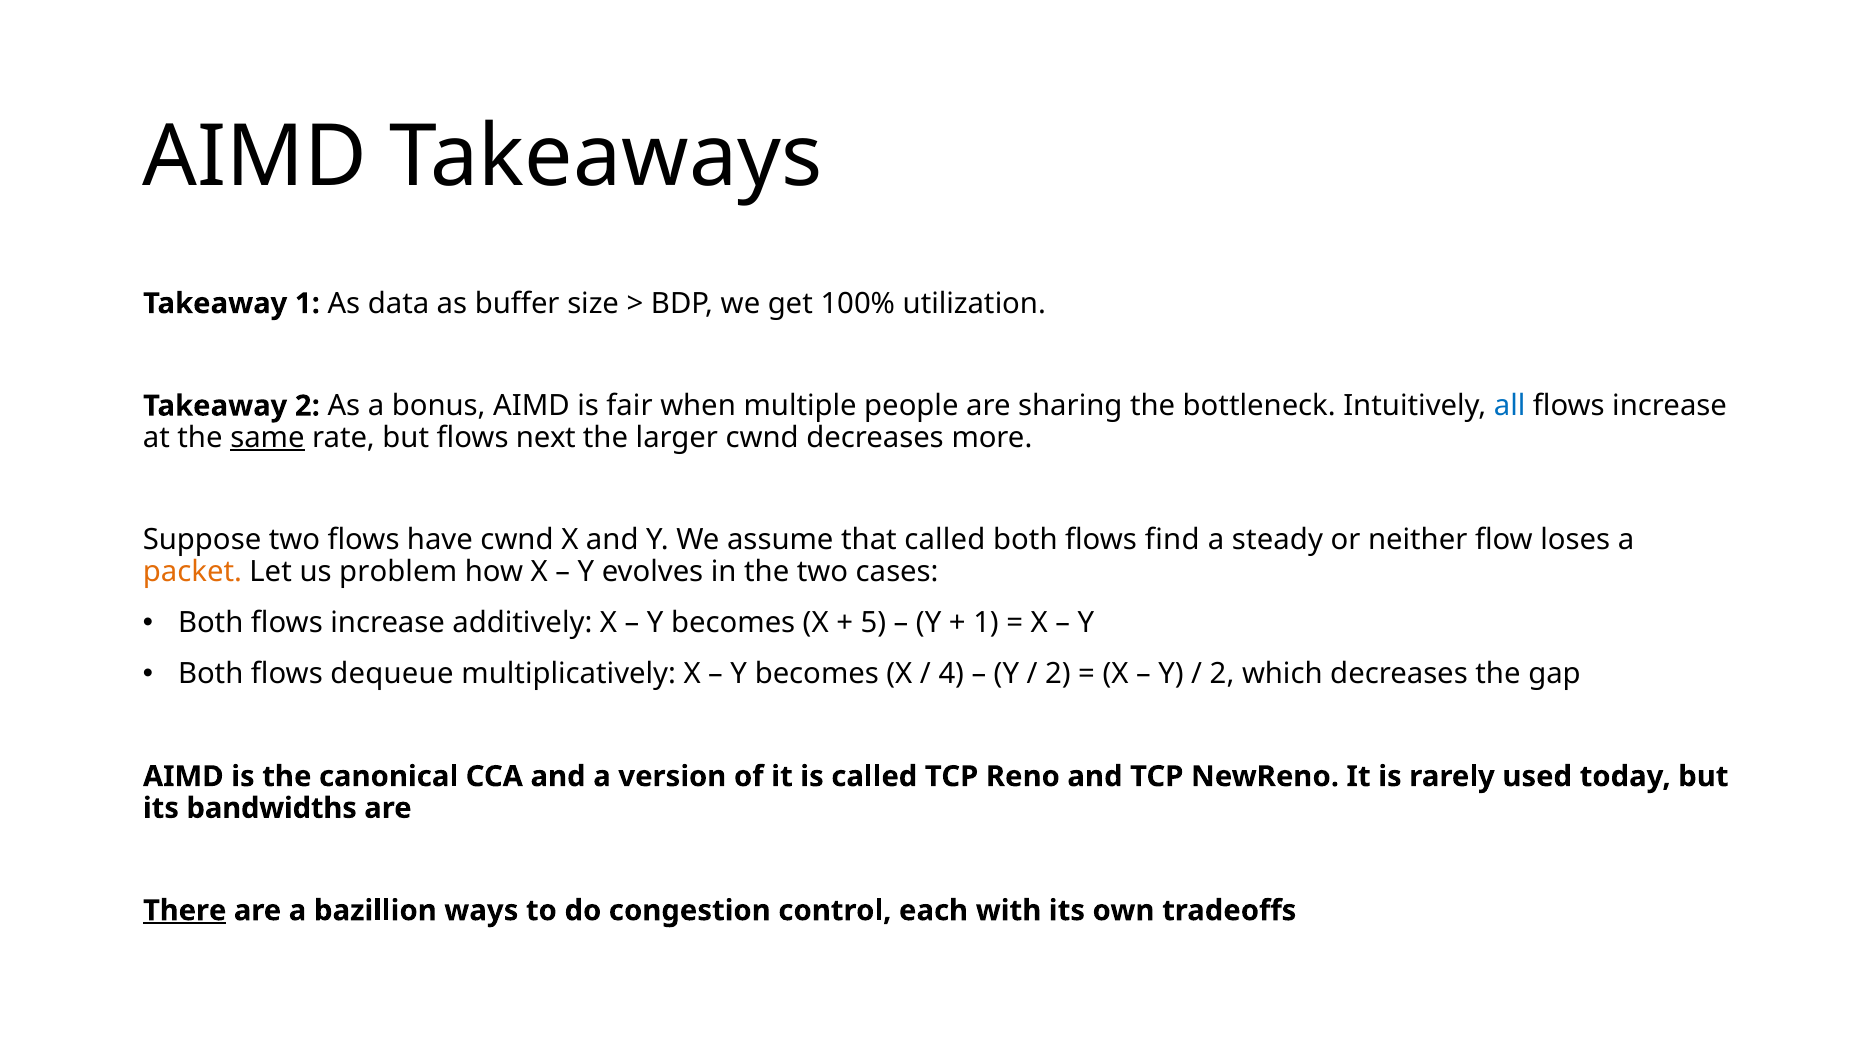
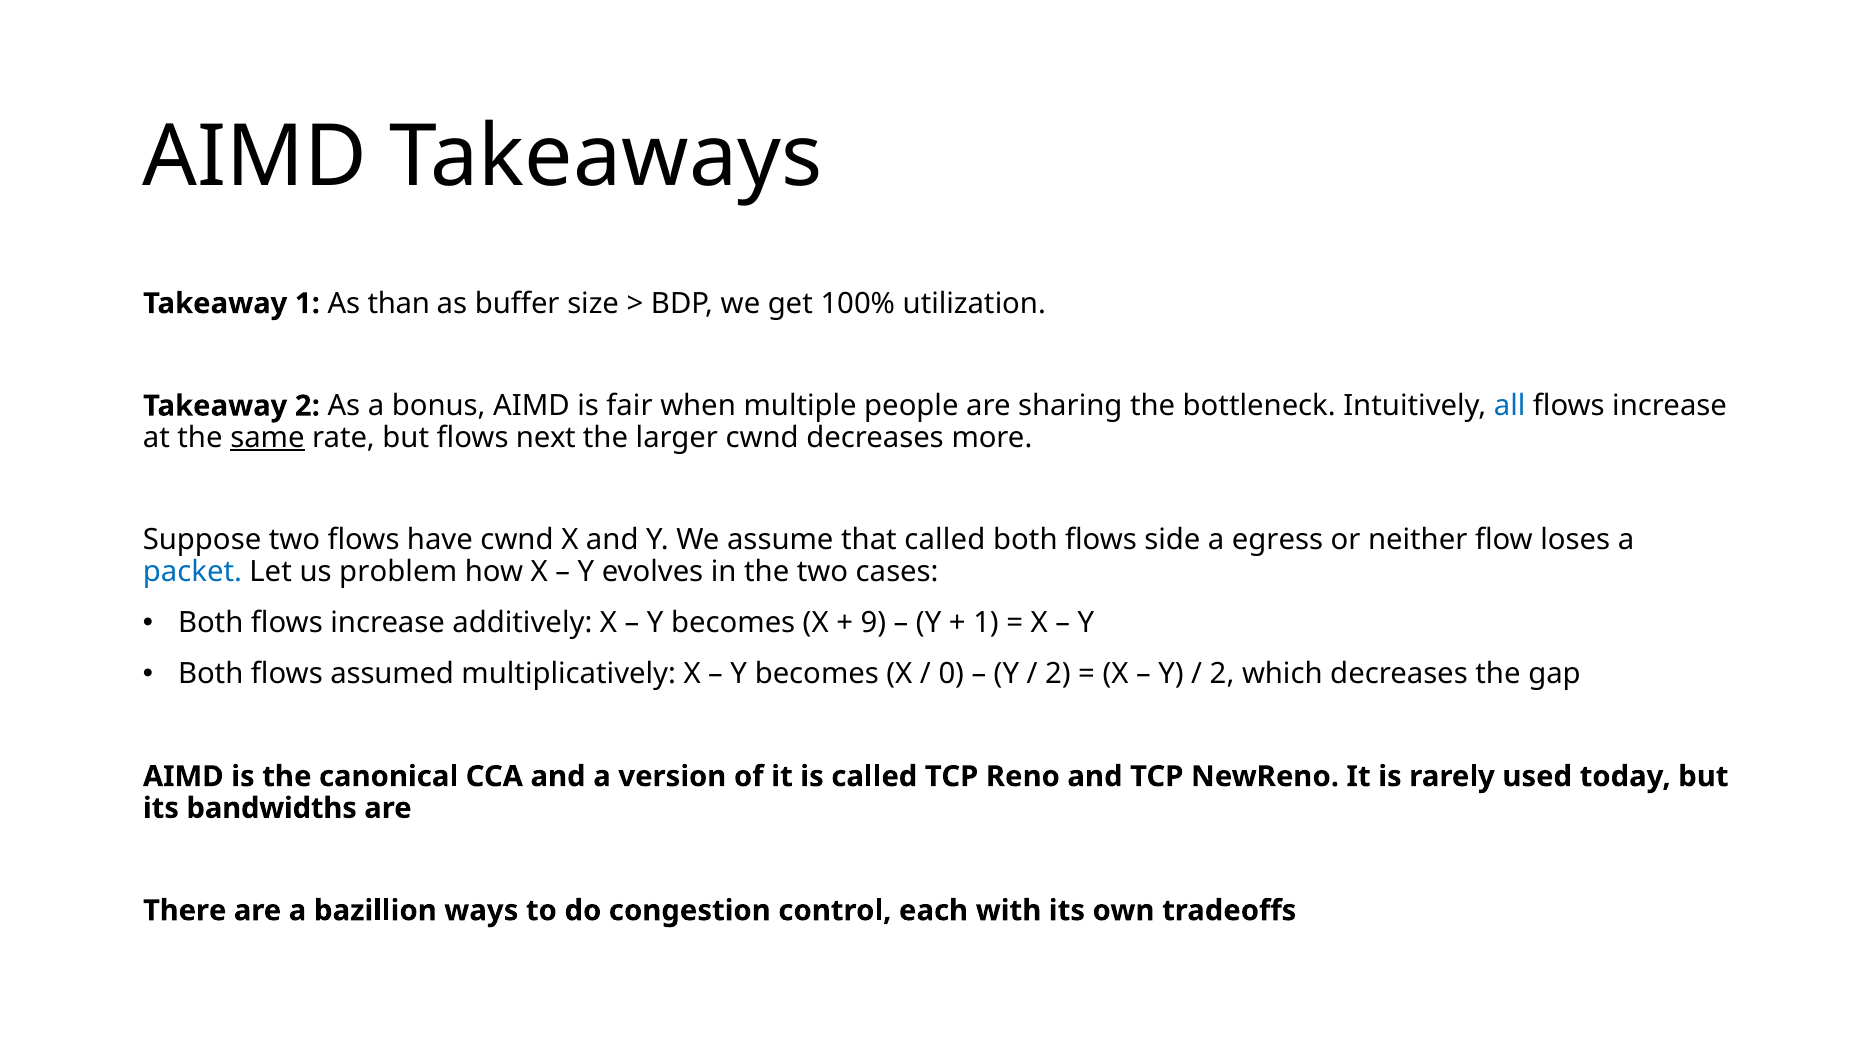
data: data -> than
find: find -> side
steady: steady -> egress
packet colour: orange -> blue
5: 5 -> 9
dequeue: dequeue -> assumed
4: 4 -> 0
There underline: present -> none
